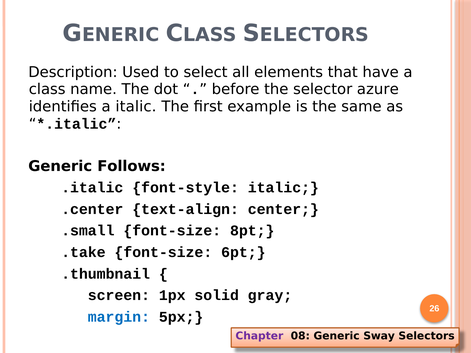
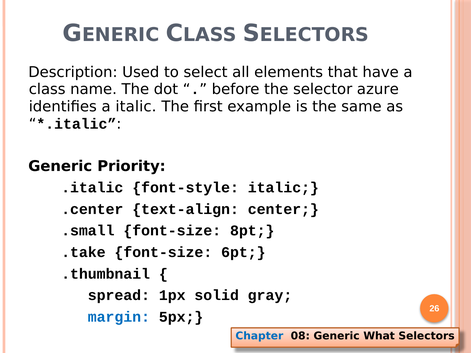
Follows: Follows -> Priority
screen: screen -> spread
Chapter colour: purple -> blue
Sway: Sway -> What
